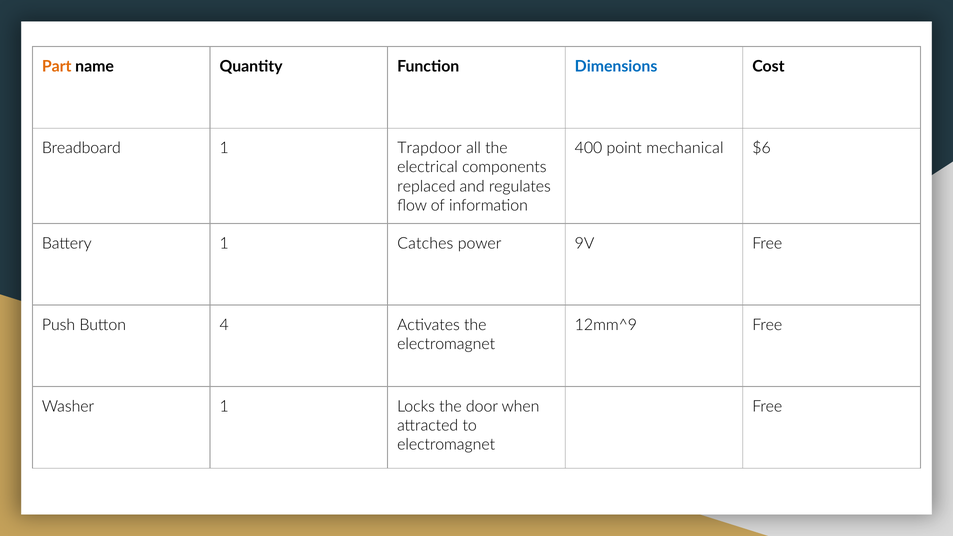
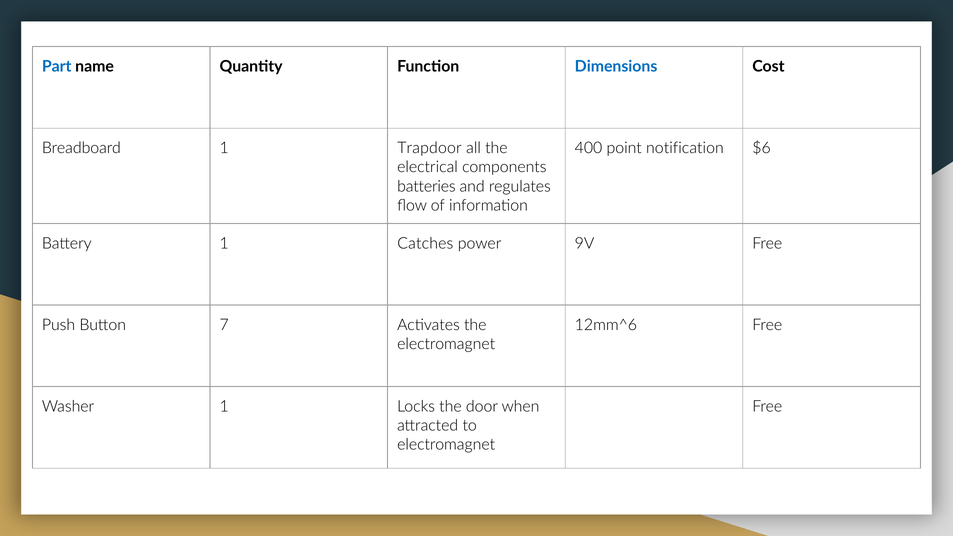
Part colour: orange -> blue
mechanical: mechanical -> notification
replaced: replaced -> batteries
4: 4 -> 7
12mm^9: 12mm^9 -> 12mm^6
